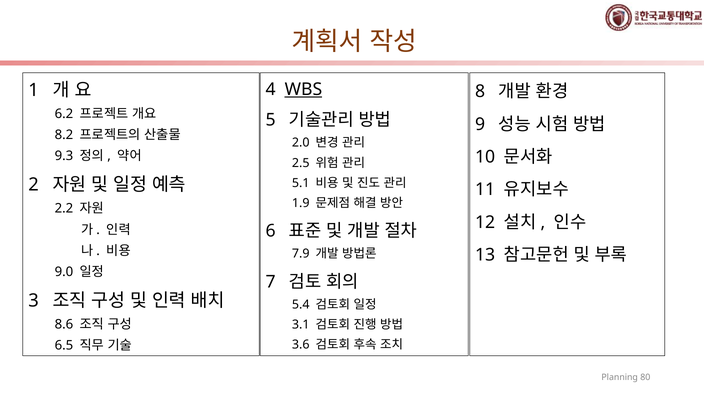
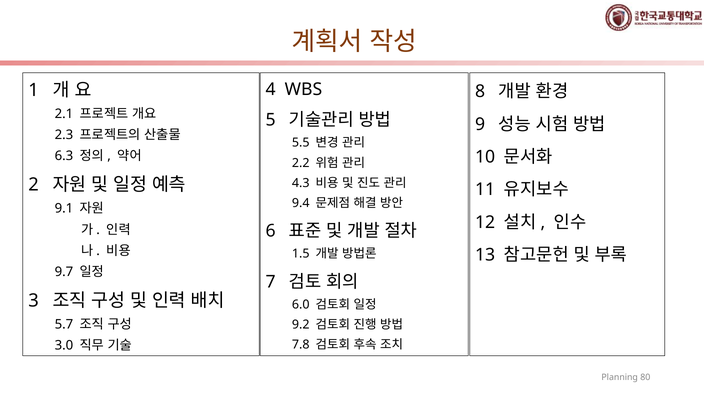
WBS underline: present -> none
6.2: 6.2 -> 2.1
8.2: 8.2 -> 2.3
2.0: 2.0 -> 5.5
9.3: 9.3 -> 6.3
2.5: 2.5 -> 2.2
5.1: 5.1 -> 4.3
1.9: 1.9 -> 9.4
2.2: 2.2 -> 9.1
7.9: 7.9 -> 1.5
9.0: 9.0 -> 9.7
5.4: 5.4 -> 6.0
8.6: 8.6 -> 5.7
3.1: 3.1 -> 9.2
3.6: 3.6 -> 7.8
6.5: 6.5 -> 3.0
